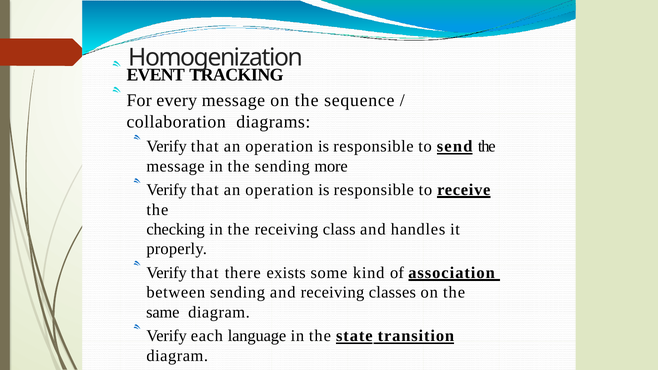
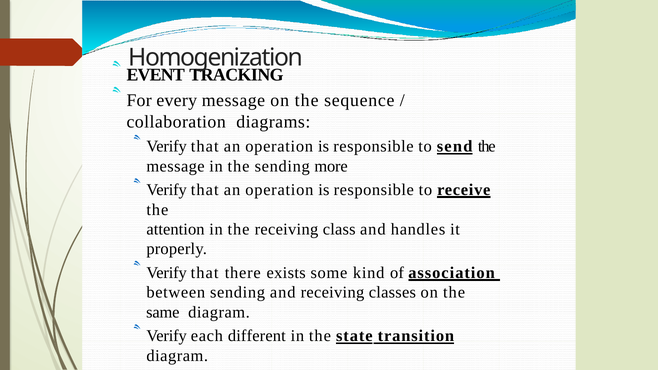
checking: checking -> attention
language: language -> different
